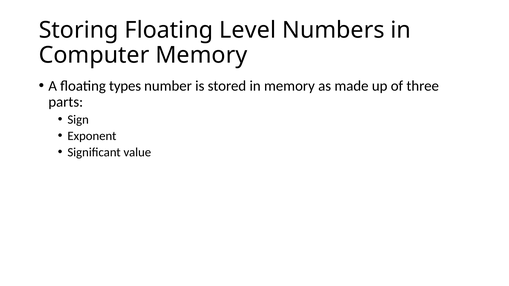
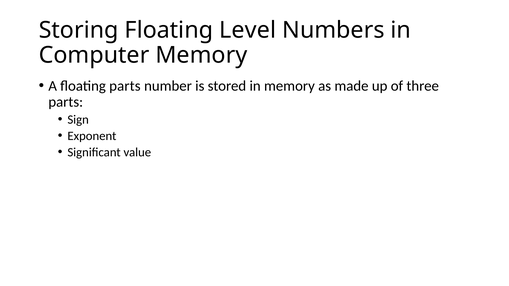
floating types: types -> parts
